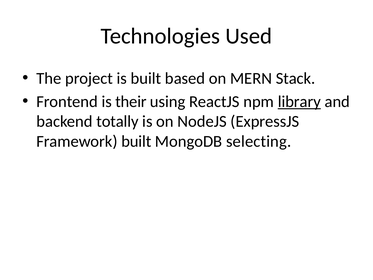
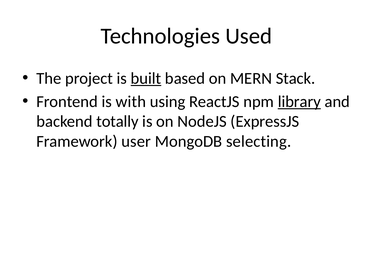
built at (146, 78) underline: none -> present
their: their -> with
Framework built: built -> user
